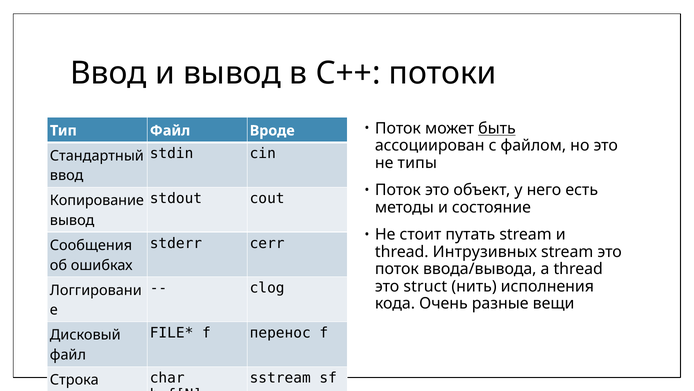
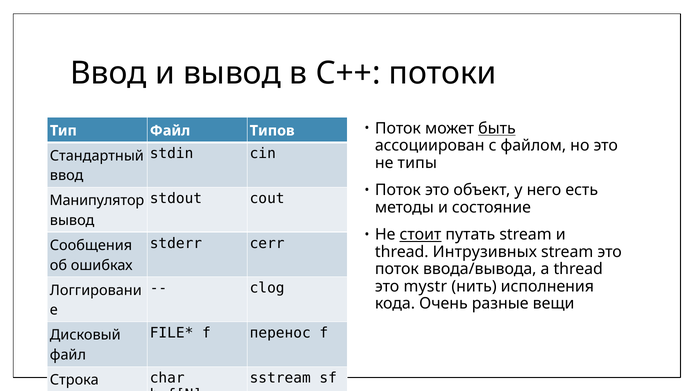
Вроде: Вроде -> Типов
Копирование: Копирование -> Манипулятор
стоит underline: none -> present
struct: struct -> mystr
